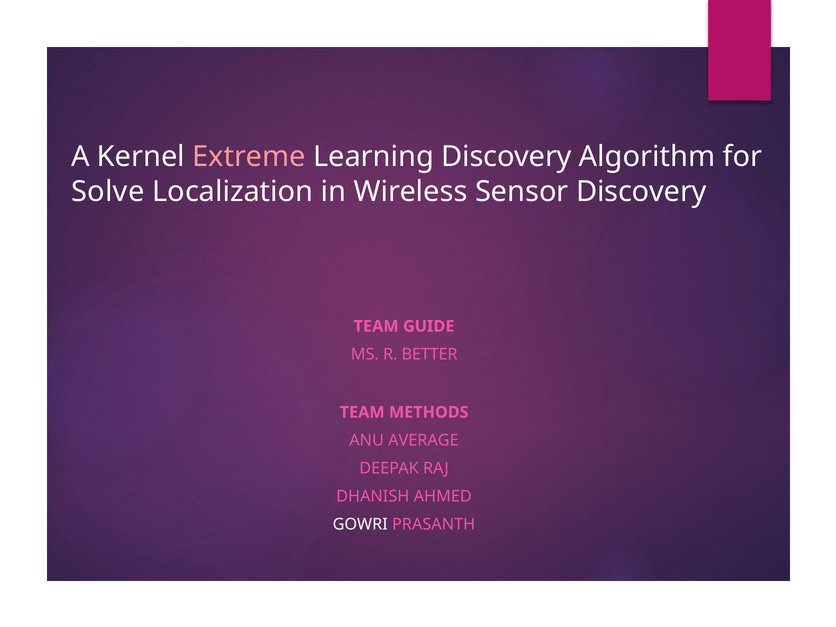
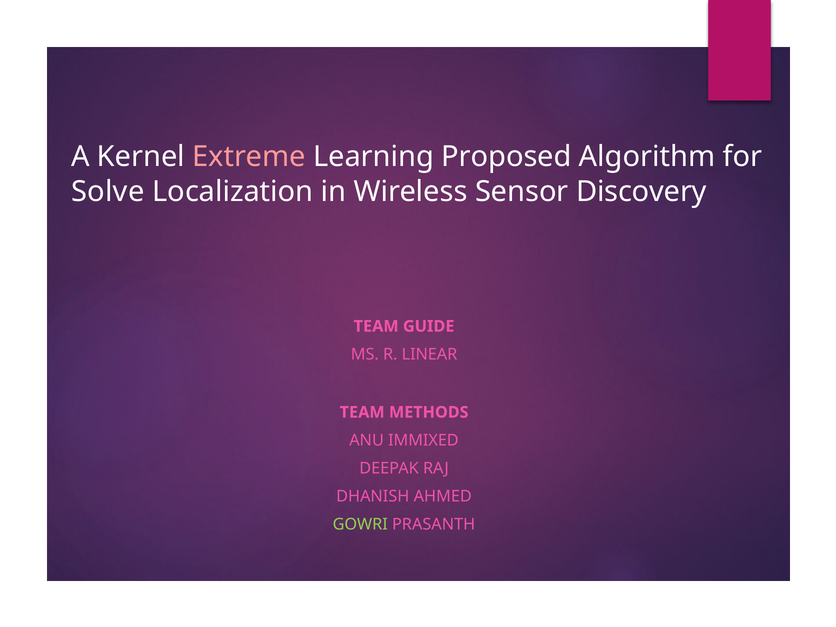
Learning Discovery: Discovery -> Proposed
BETTER: BETTER -> LINEAR
AVERAGE: AVERAGE -> IMMIXED
GOWRI colour: white -> light green
